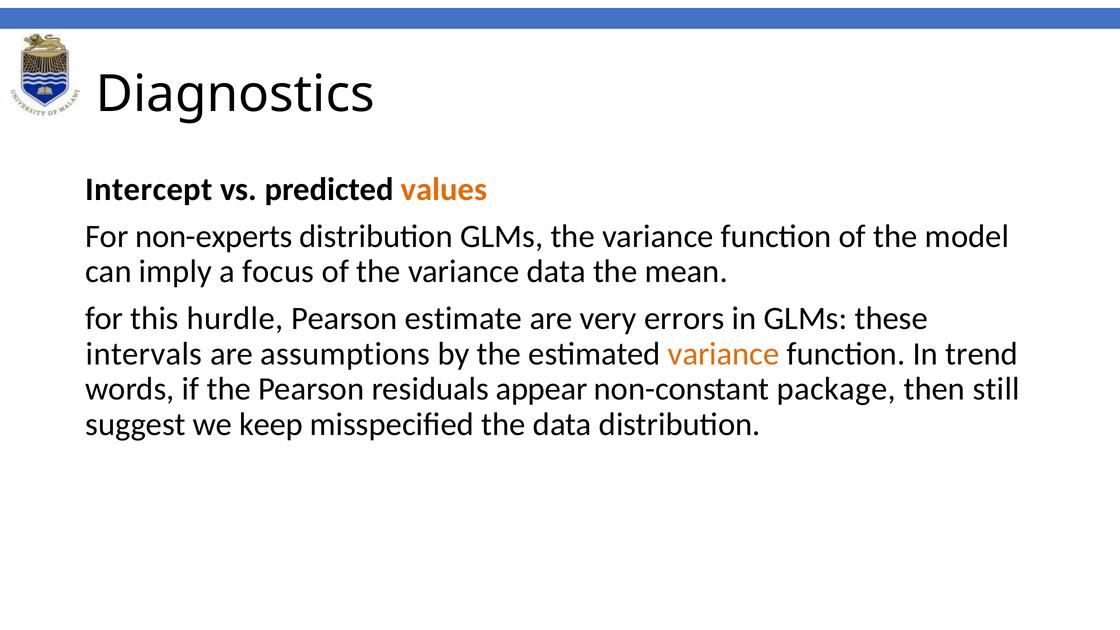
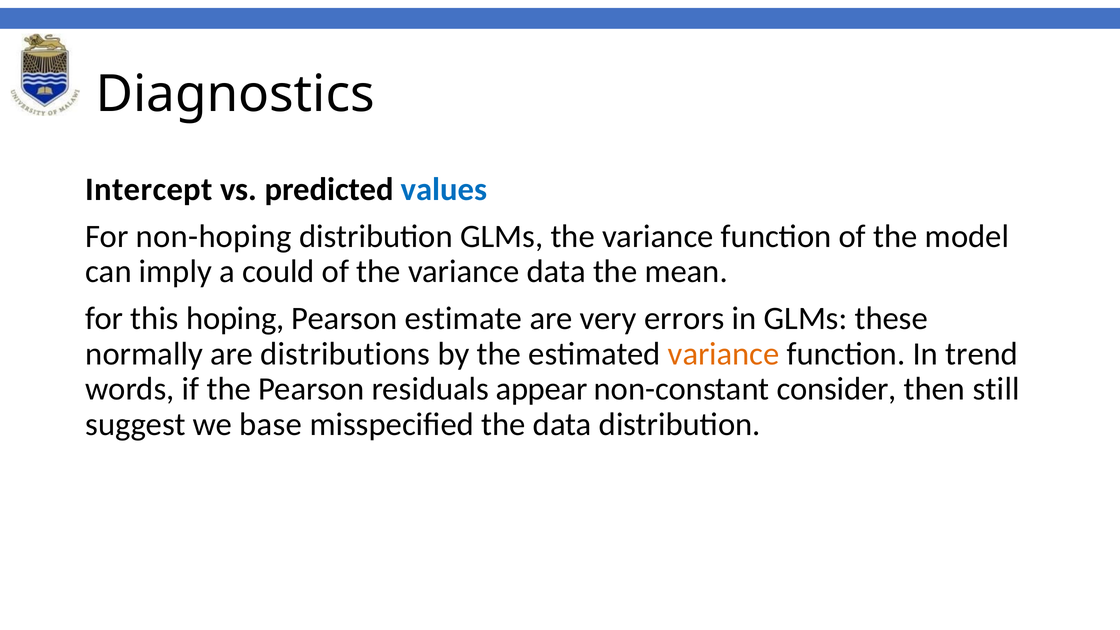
values colour: orange -> blue
non-experts: non-experts -> non-hoping
focus: focus -> could
hurdle: hurdle -> hoping
intervals: intervals -> normally
assumptions: assumptions -> distributions
package: package -> consider
keep: keep -> base
